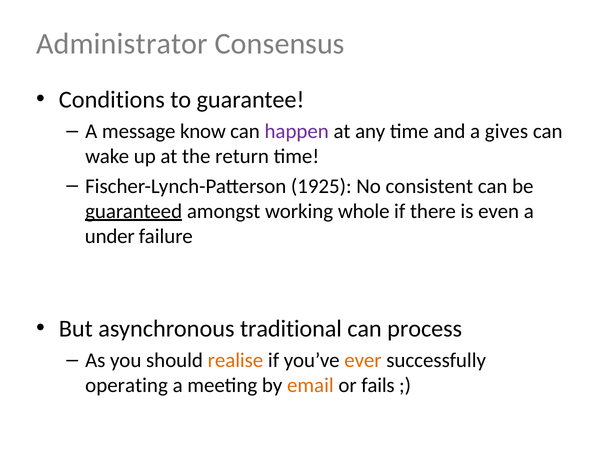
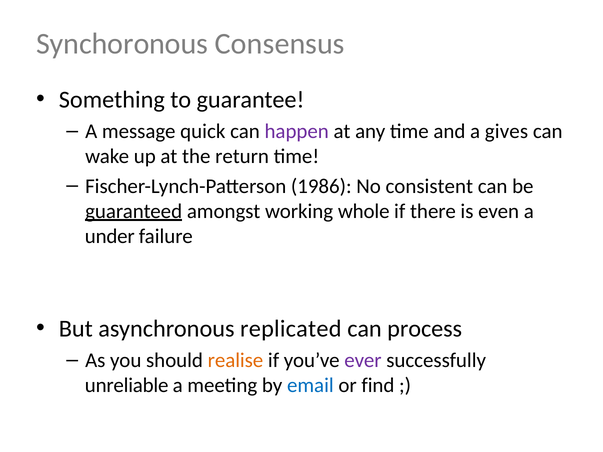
Administrator: Administrator -> Synchoronous
Conditions: Conditions -> Something
know: know -> quick
1925: 1925 -> 1986
traditional: traditional -> replicated
ever colour: orange -> purple
operating: operating -> unreliable
email colour: orange -> blue
fails: fails -> find
